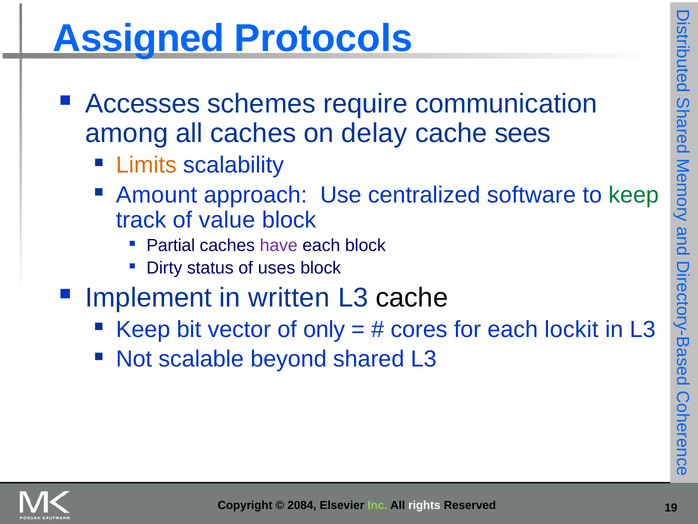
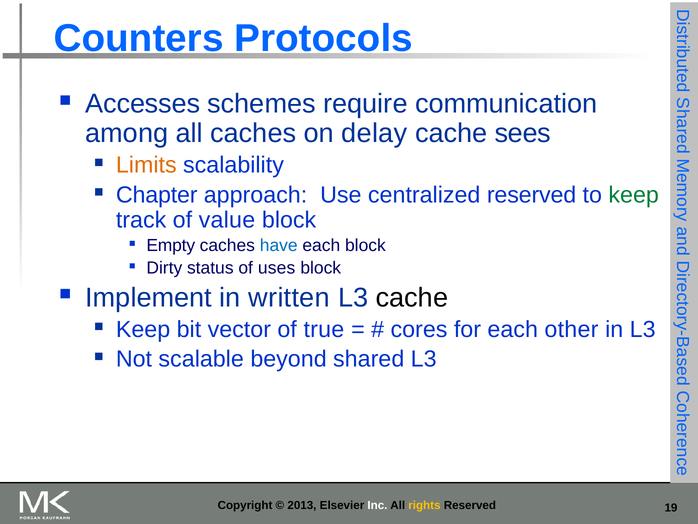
Assigned: Assigned -> Counters
Amount: Amount -> Chapter
centralized software: software -> reserved
Partial: Partial -> Empty
have colour: purple -> blue
only: only -> true
lockit: lockit -> other
2084: 2084 -> 2013
Inc colour: light green -> white
rights colour: white -> yellow
